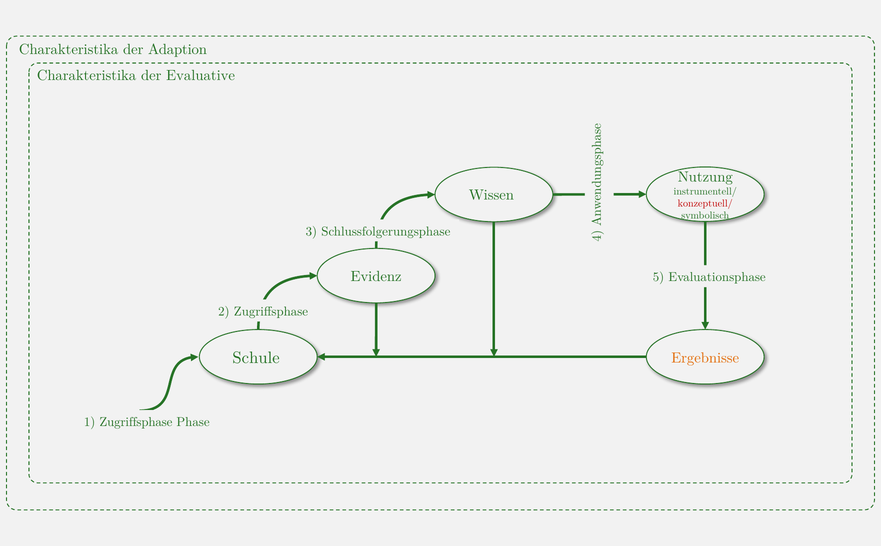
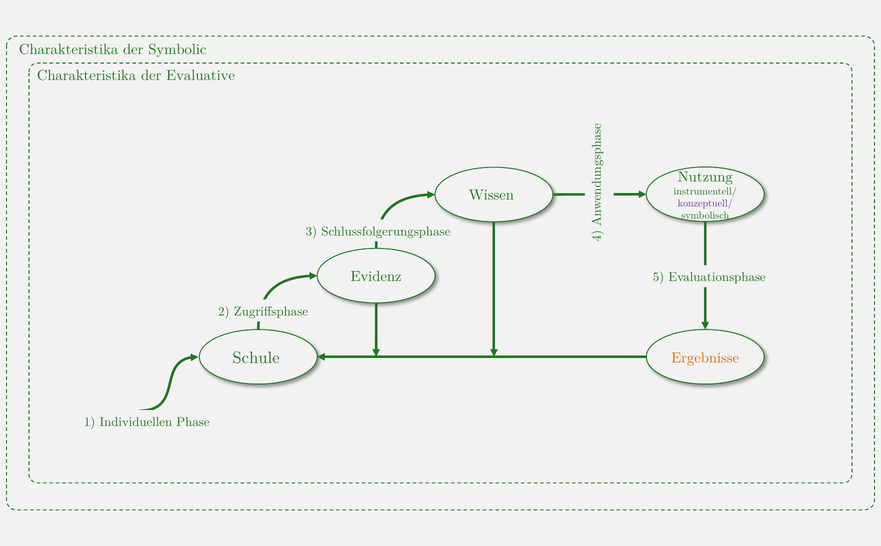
Adaption: Adaption -> Symbolic
konzeptuell/ colour: red -> purple
1 Zugriffsphase: Zugriffsphase -> Individuellen
